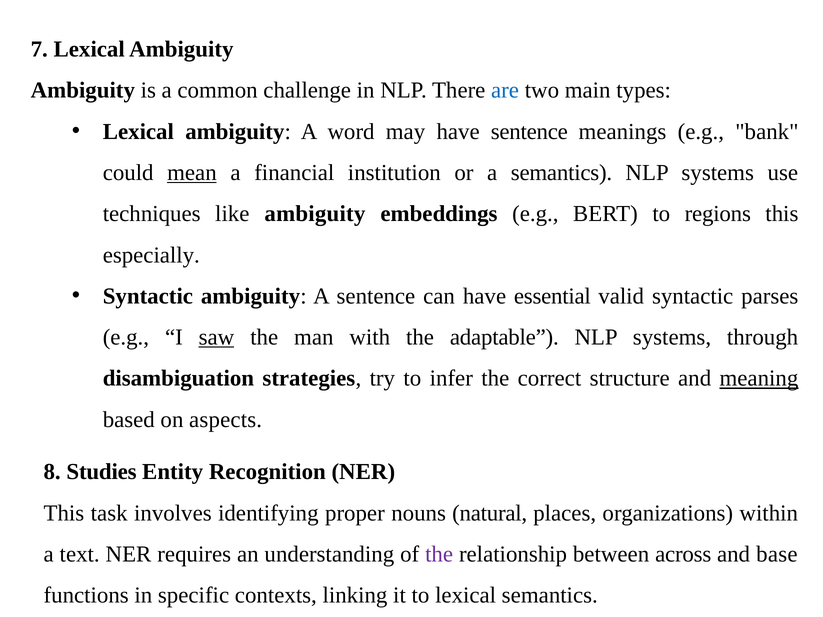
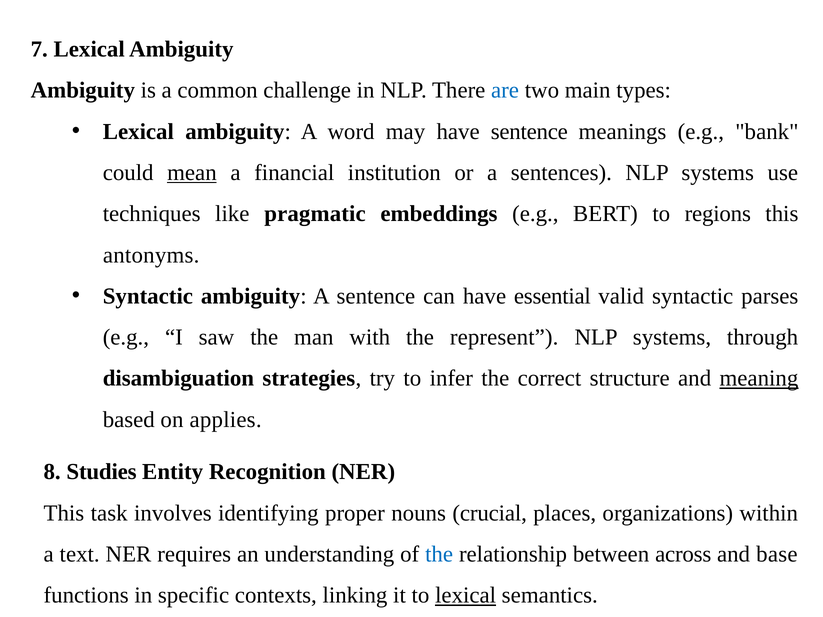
a semantics: semantics -> sentences
like ambiguity: ambiguity -> pragmatic
especially: especially -> antonyms
saw underline: present -> none
adaptable: adaptable -> represent
aspects: aspects -> applies
natural: natural -> crucial
the at (439, 554) colour: purple -> blue
lexical at (466, 595) underline: none -> present
